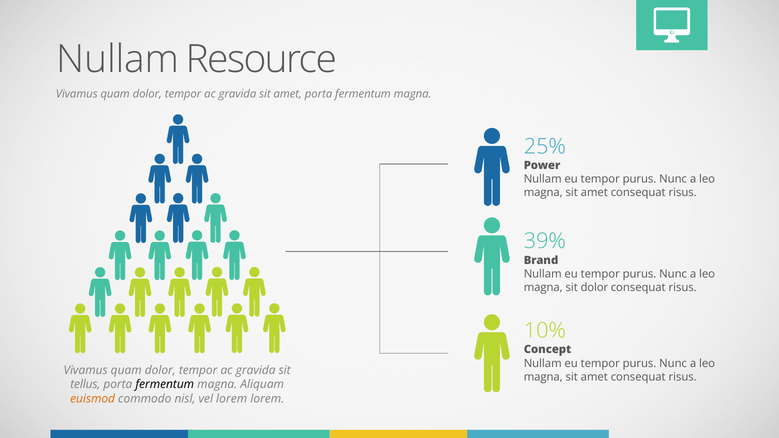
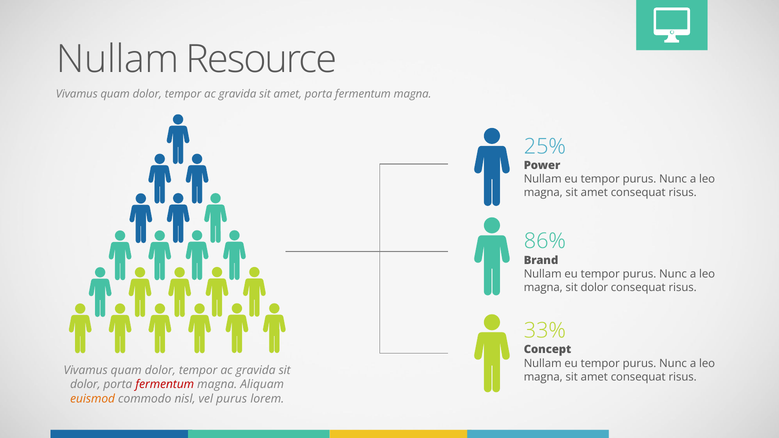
39%: 39% -> 86%
10%: 10% -> 33%
tellus at (85, 385): tellus -> dolor
fermentum at (165, 385) colour: black -> red
vel lorem: lorem -> purus
